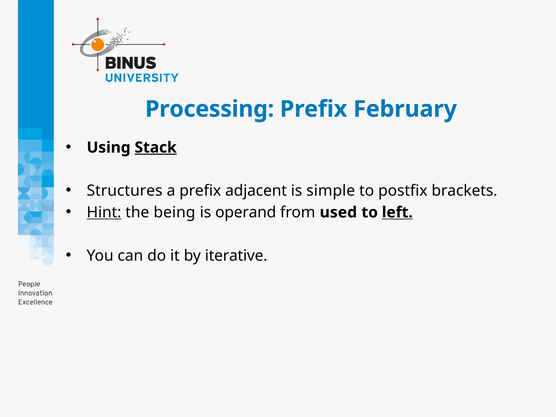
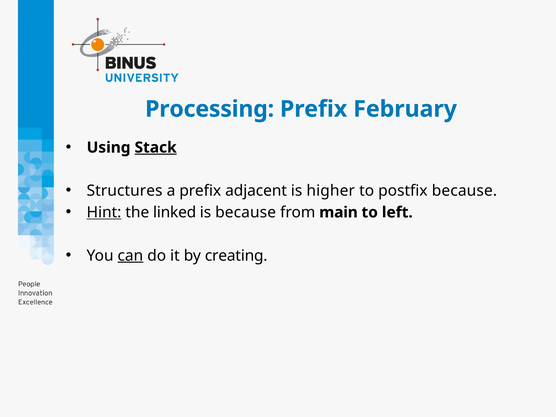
simple: simple -> higher
postfix brackets: brackets -> because
being: being -> linked
is operand: operand -> because
used: used -> main
left underline: present -> none
can underline: none -> present
iterative: iterative -> creating
